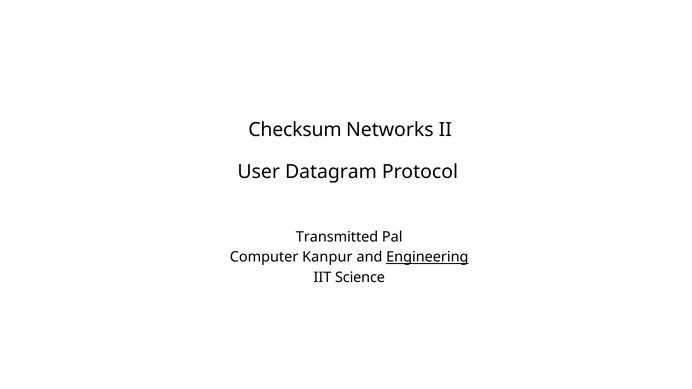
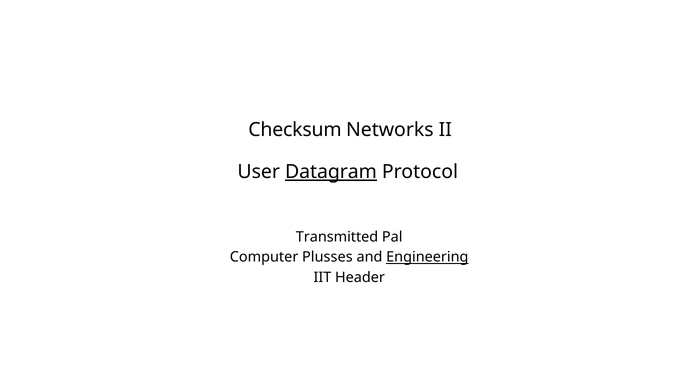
Datagram underline: none -> present
Kanpur: Kanpur -> Plusses
Science: Science -> Header
